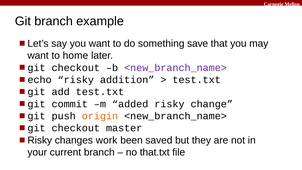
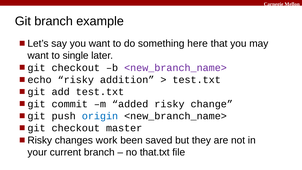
save: save -> here
home: home -> single
origin colour: orange -> blue
